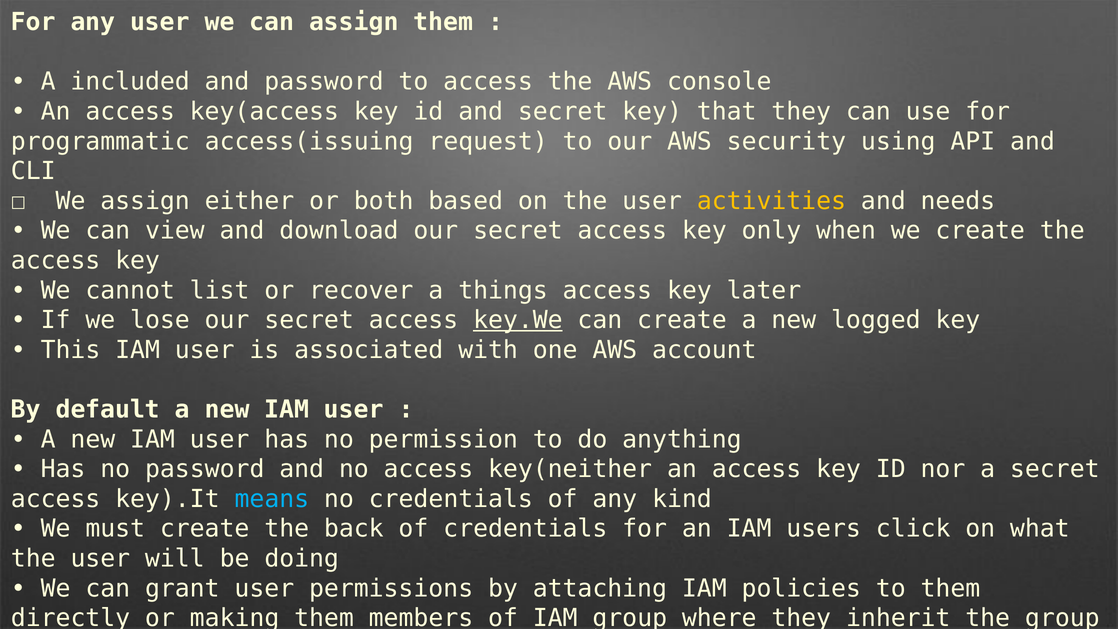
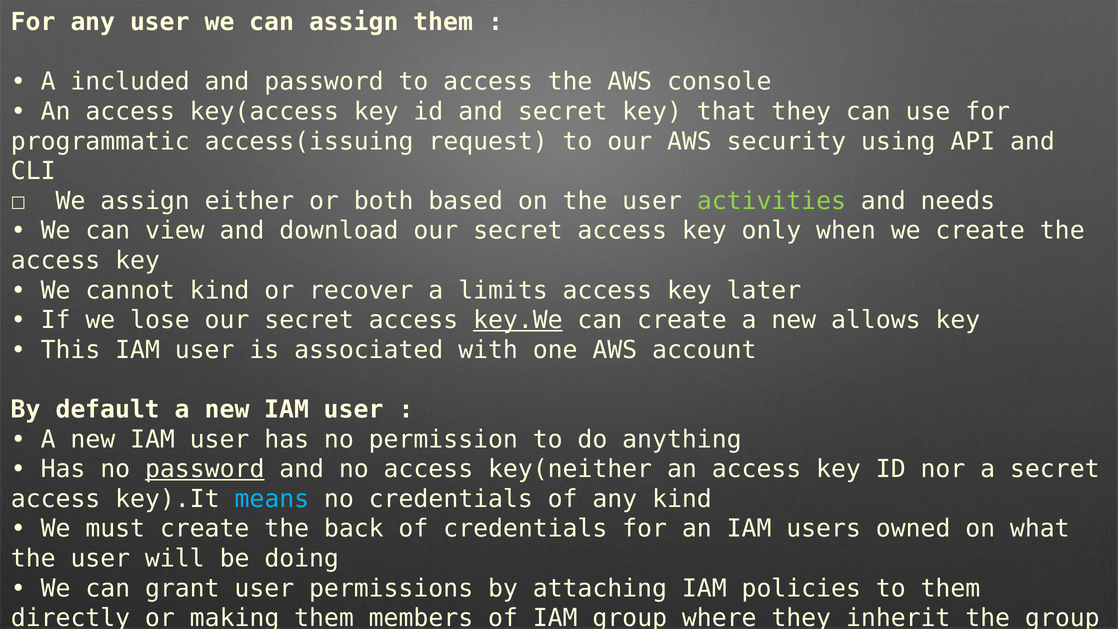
activities colour: yellow -> light green
cannot list: list -> kind
things: things -> limits
logged: logged -> allows
password at (205, 469) underline: none -> present
click: click -> owned
